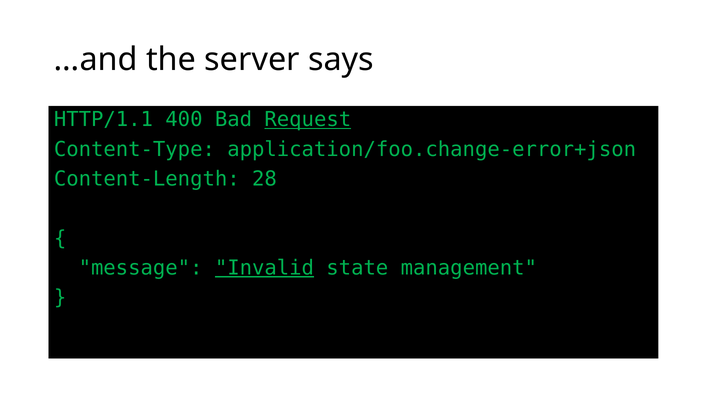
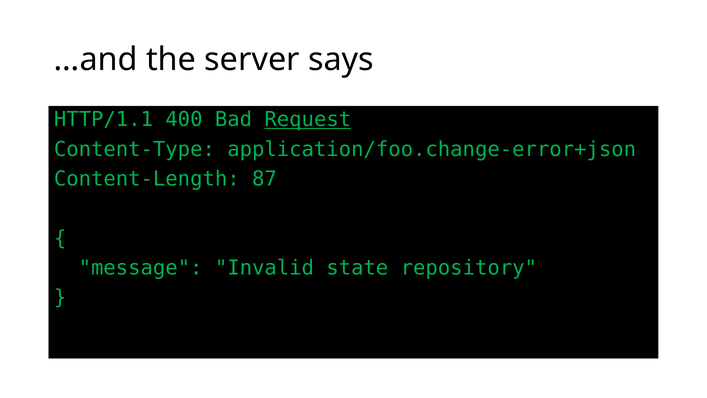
28: 28 -> 87
Invalid underline: present -> none
management: management -> repository
